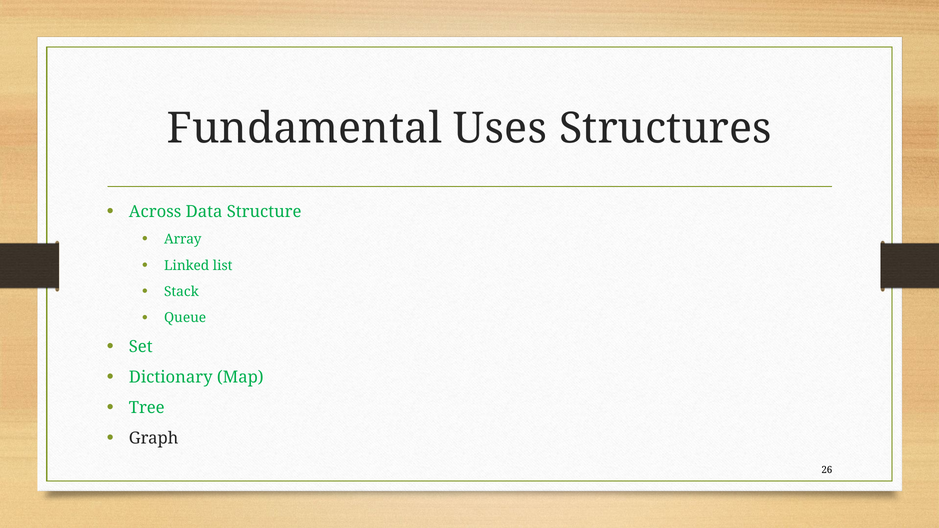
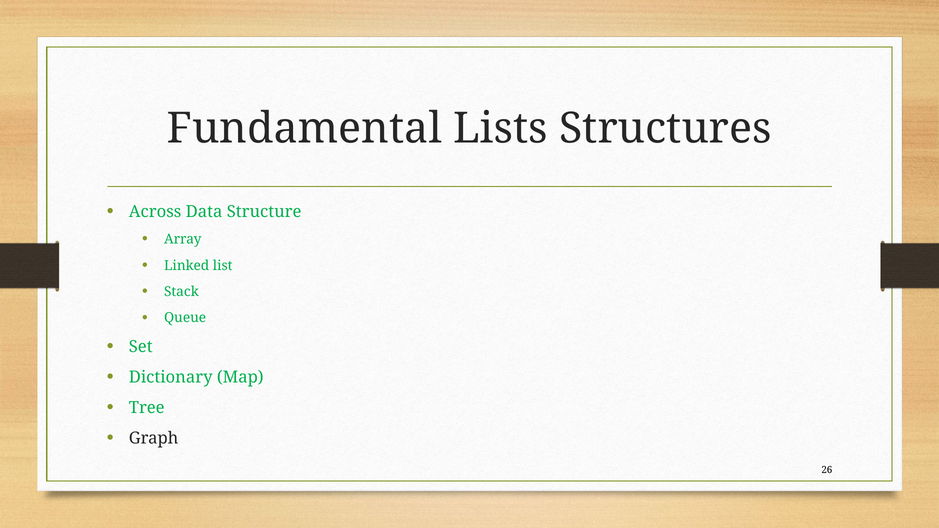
Uses: Uses -> Lists
